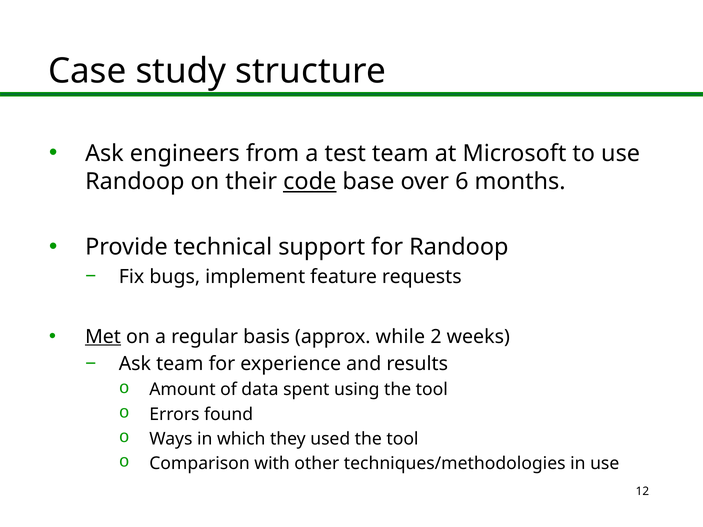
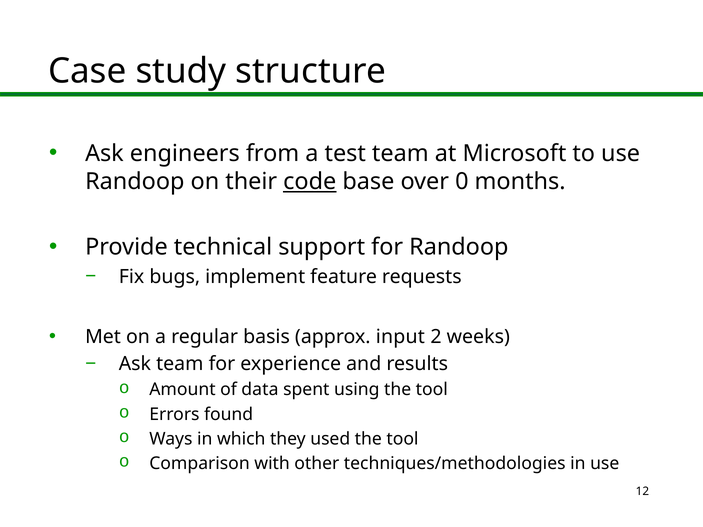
6: 6 -> 0
Met underline: present -> none
while: while -> input
